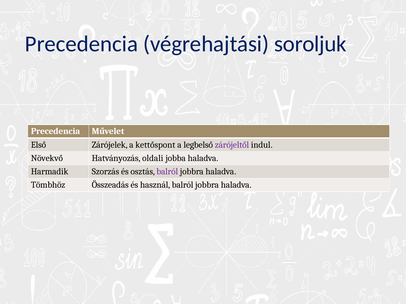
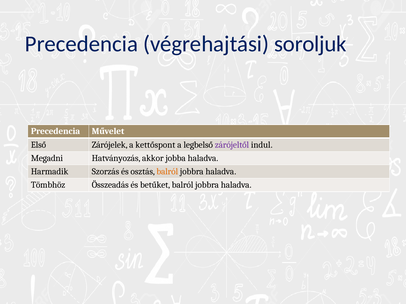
Növekvő: Növekvő -> Megadni
oldali: oldali -> akkor
balról at (167, 172) colour: purple -> orange
használ: használ -> betűket
